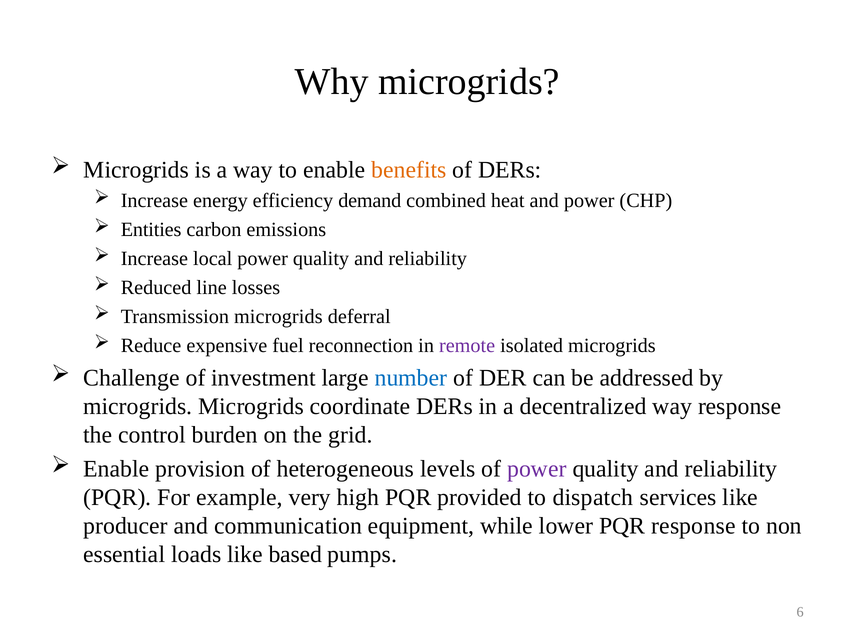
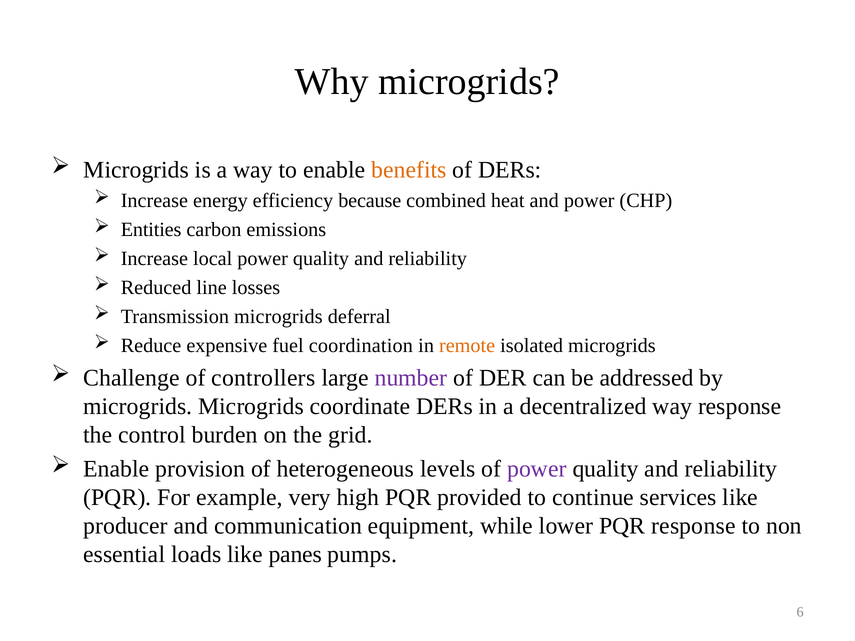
demand: demand -> because
reconnection: reconnection -> coordination
remote colour: purple -> orange
investment: investment -> controllers
number colour: blue -> purple
dispatch: dispatch -> continue
based: based -> panes
